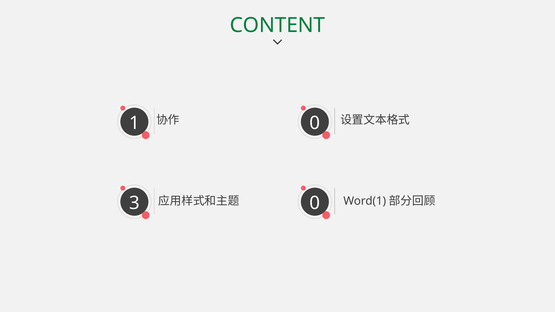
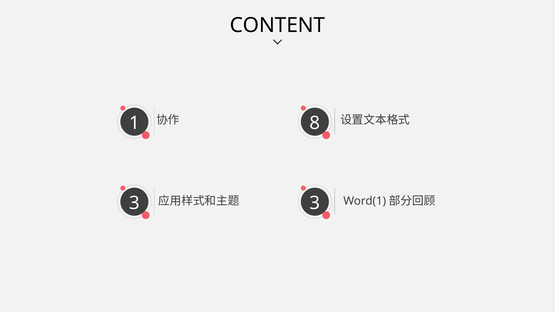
CONTENT colour: green -> black
0 at (315, 123): 0 -> 8
0 at (315, 203): 0 -> 3
